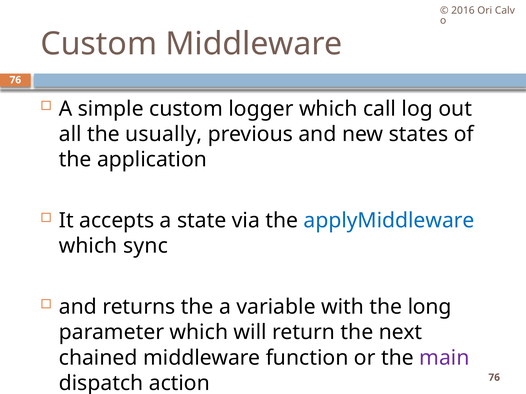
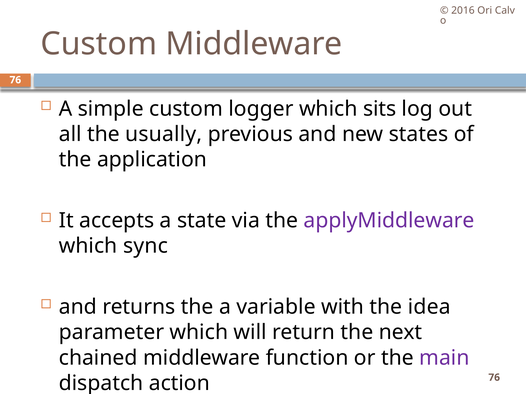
call: call -> sits
applyMiddleware colour: blue -> purple
long: long -> idea
